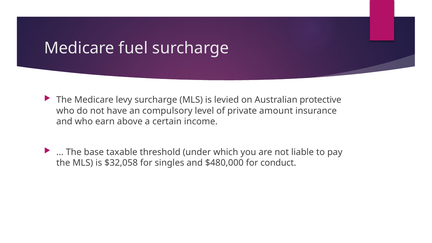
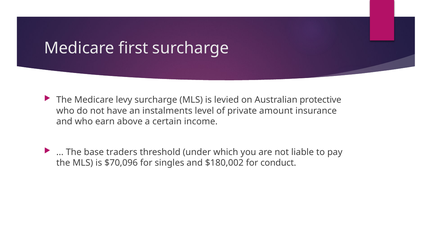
fuel: fuel -> first
compulsory: compulsory -> instalments
taxable: taxable -> traders
$32,058: $32,058 -> $70,096
$480,000: $480,000 -> $180,002
